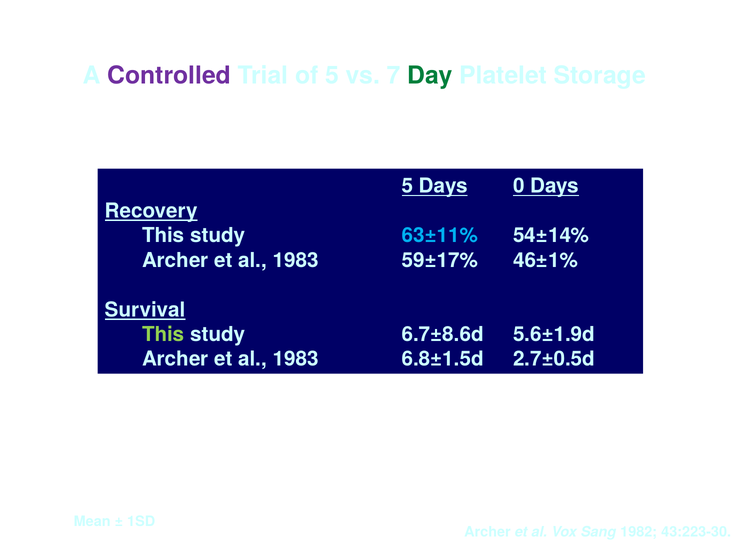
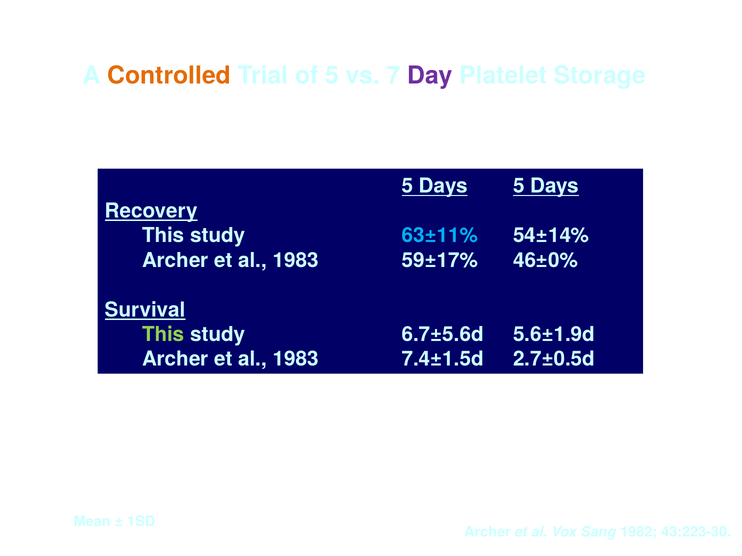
Controlled colour: purple -> orange
Day colour: green -> purple
Days 0: 0 -> 5
46±1%: 46±1% -> 46±0%
6.7±8.6d: 6.7±8.6d -> 6.7±5.6d
6.8±1.5d: 6.8±1.5d -> 7.4±1.5d
